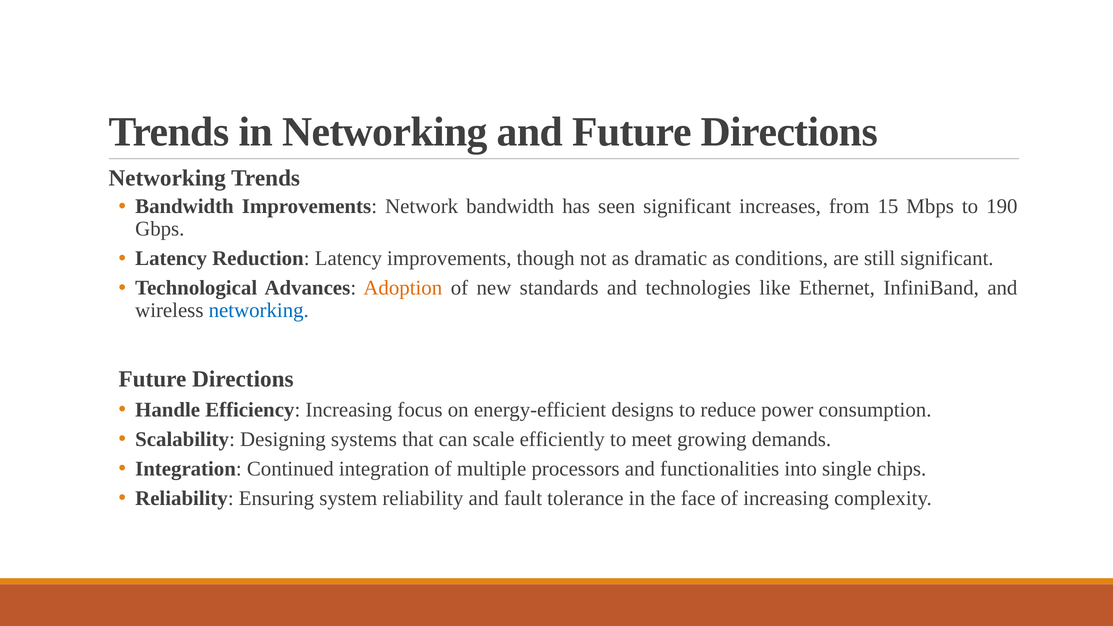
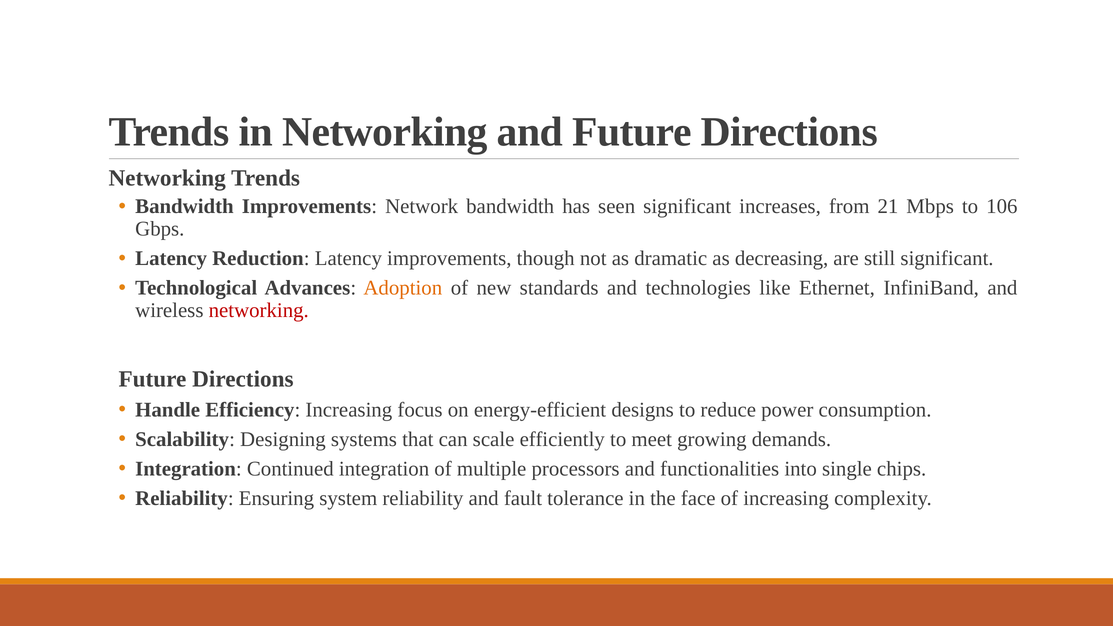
15: 15 -> 21
190: 190 -> 106
conditions: conditions -> decreasing
networking at (259, 311) colour: blue -> red
